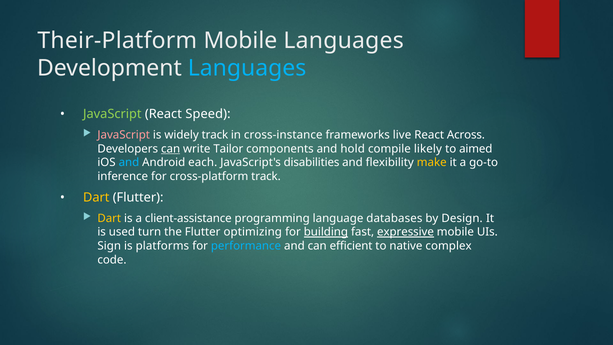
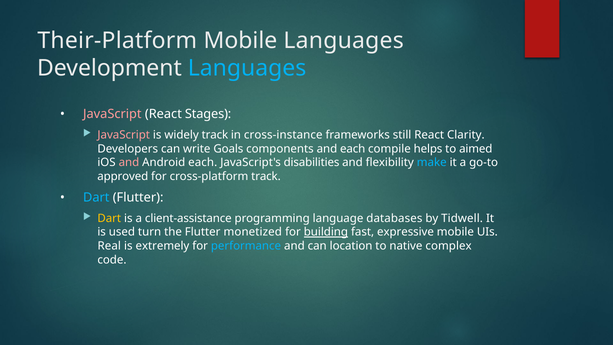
JavaScript at (112, 114) colour: light green -> pink
Speed: Speed -> Stages
live: live -> still
Across: Across -> Clarity
can at (171, 149) underline: present -> none
Tailor: Tailor -> Goals
and hold: hold -> each
likely: likely -> helps
and at (129, 163) colour: light blue -> pink
make colour: yellow -> light blue
inference: inference -> approved
Dart at (96, 197) colour: yellow -> light blue
Design: Design -> Tidwell
optimizing: optimizing -> monetized
expressive underline: present -> none
Sign: Sign -> Real
platforms: platforms -> extremely
efficient: efficient -> location
